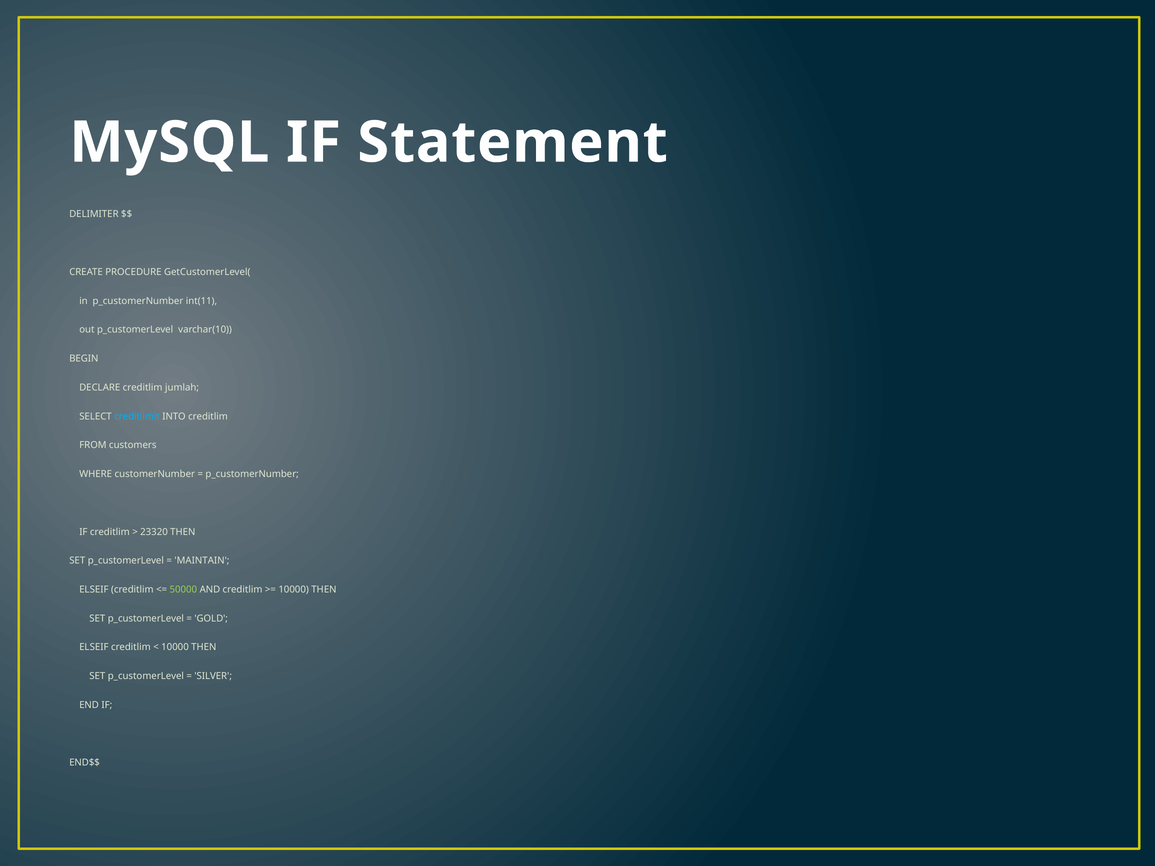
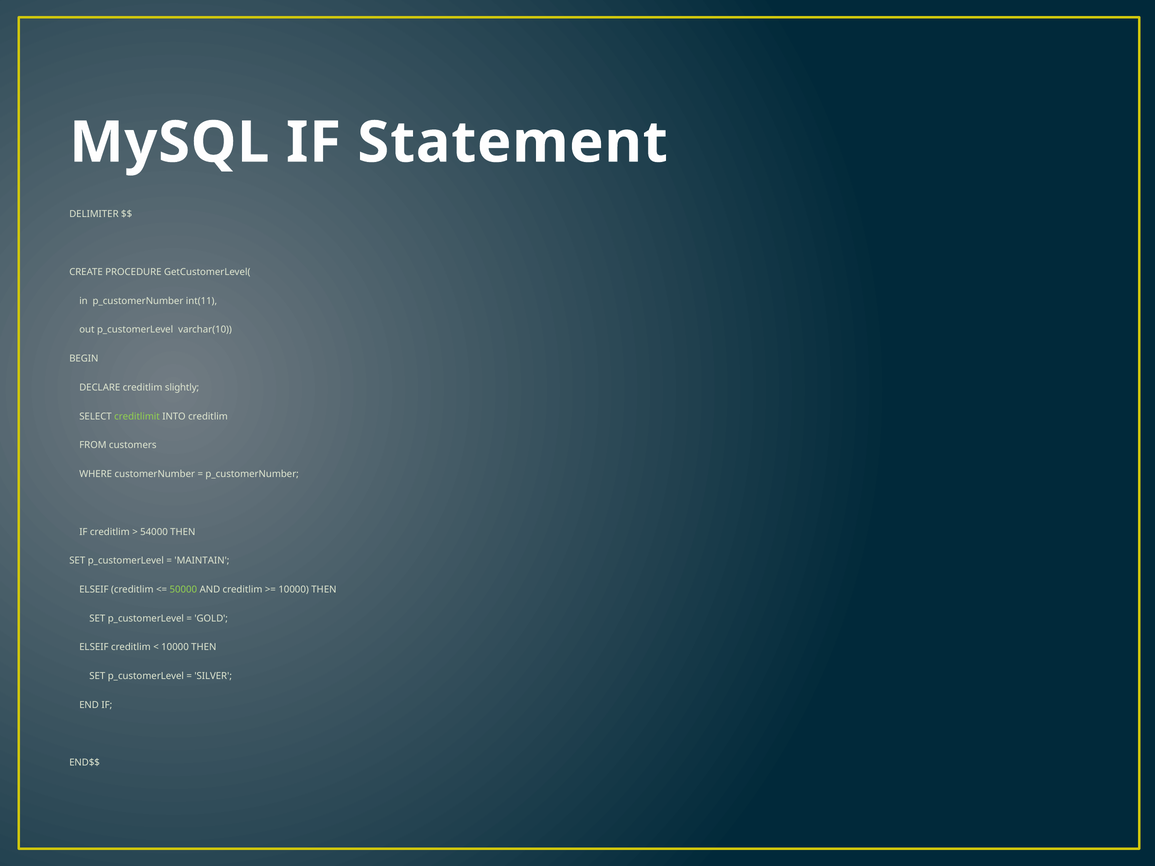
jumlah: jumlah -> slightly
creditlimit colour: light blue -> light green
23320: 23320 -> 54000
